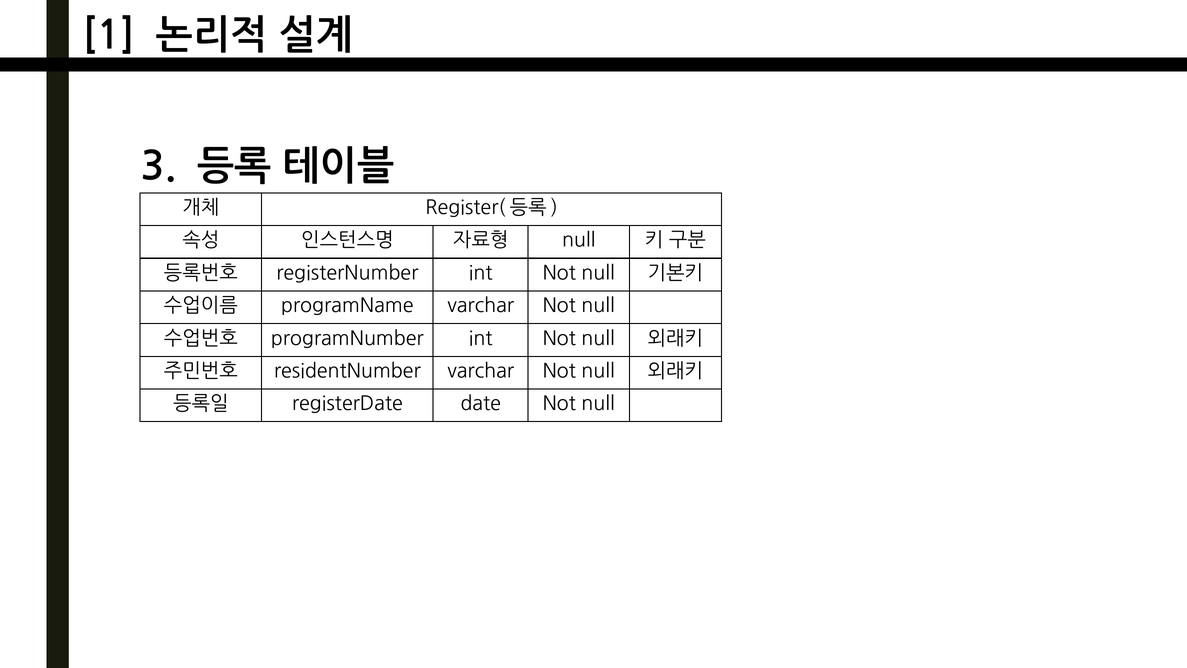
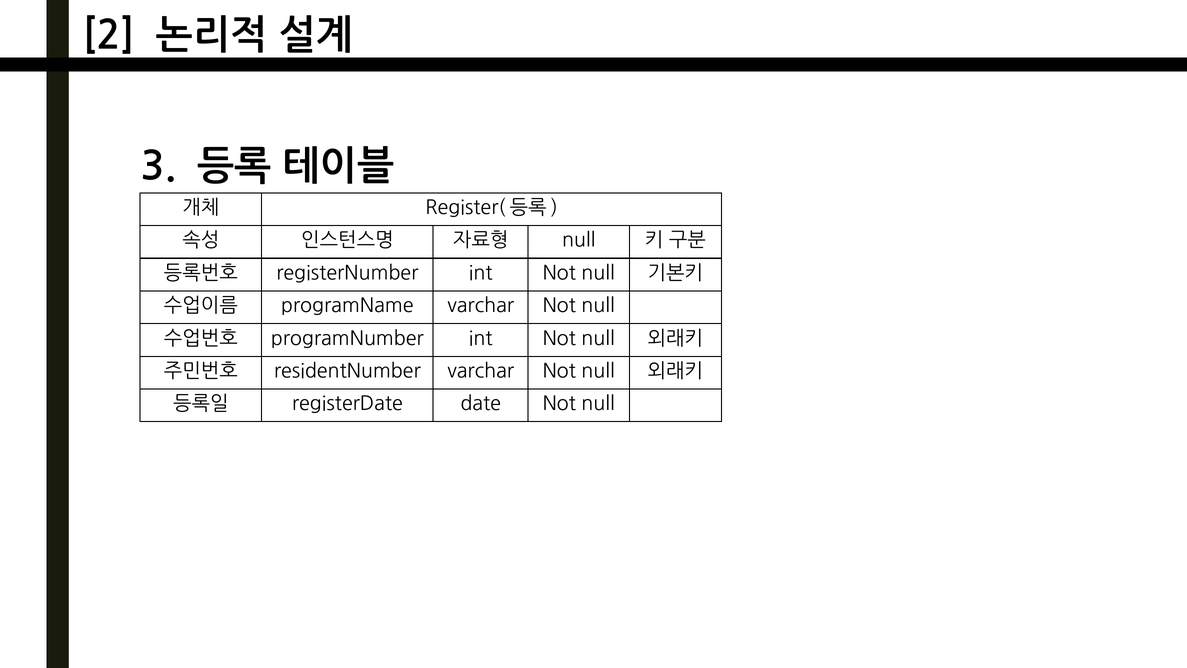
1: 1 -> 2
